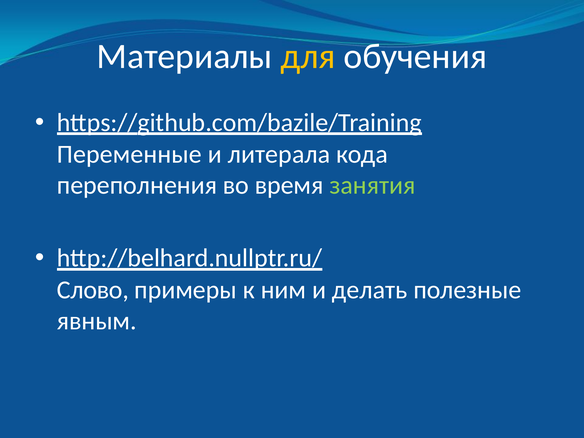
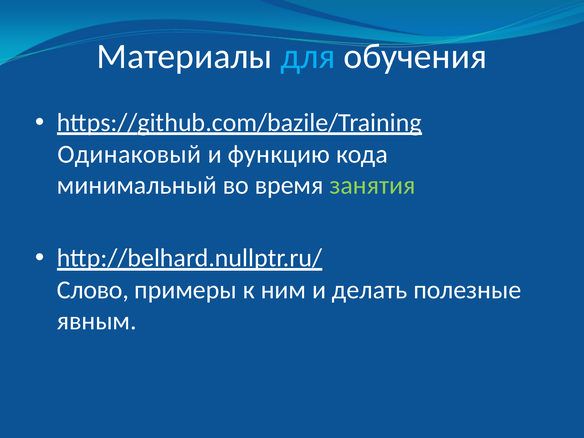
для colour: yellow -> light blue
Переменные: Переменные -> Одинаковый
литерала: литерала -> функцию
переполнения: переполнения -> минимальный
